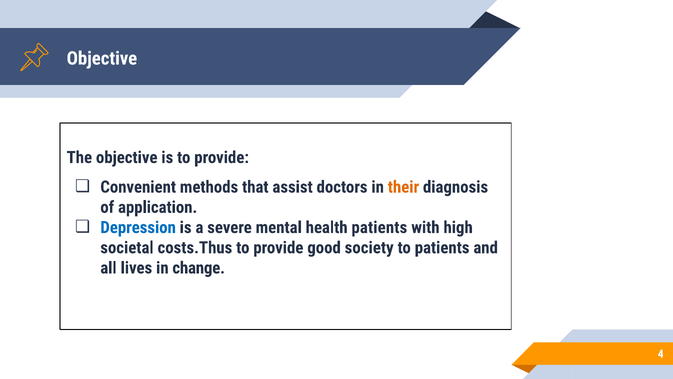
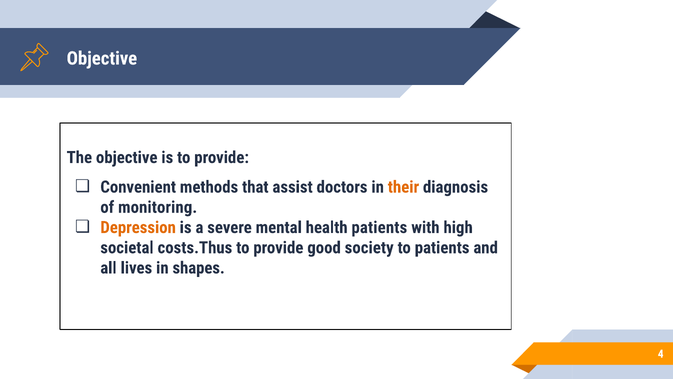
application: application -> monitoring
Depression colour: blue -> orange
change: change -> shapes
